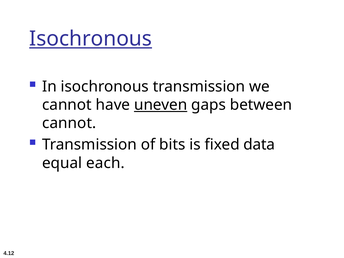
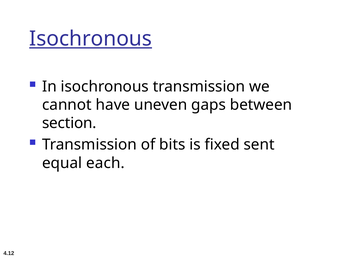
uneven underline: present -> none
cannot at (69, 123): cannot -> section
data: data -> sent
